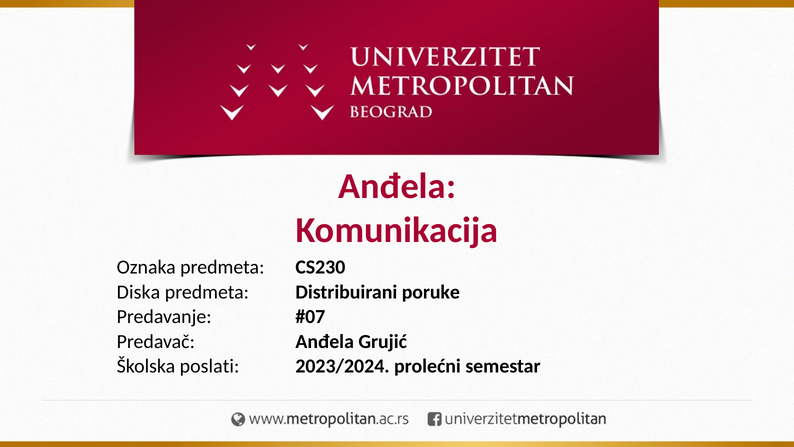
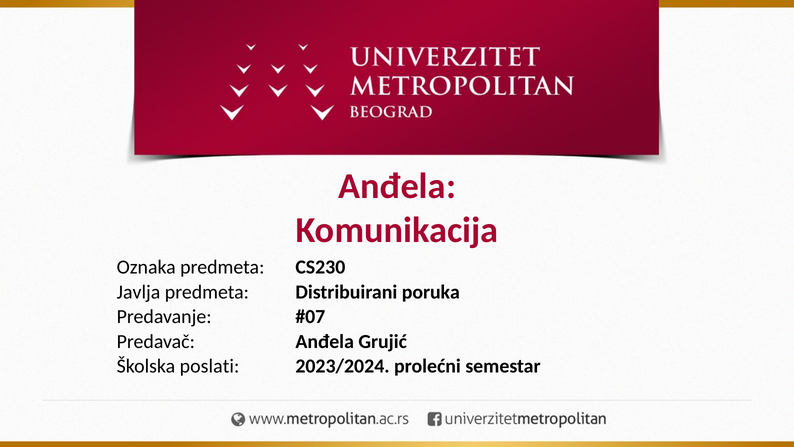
Diska: Diska -> Javlja
poruke: poruke -> poruka
